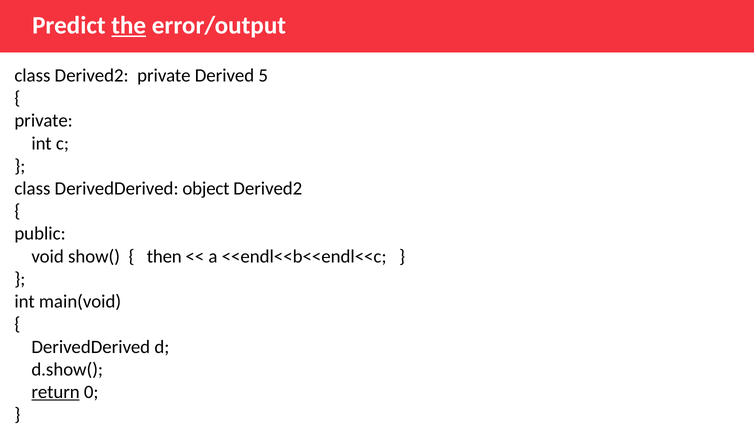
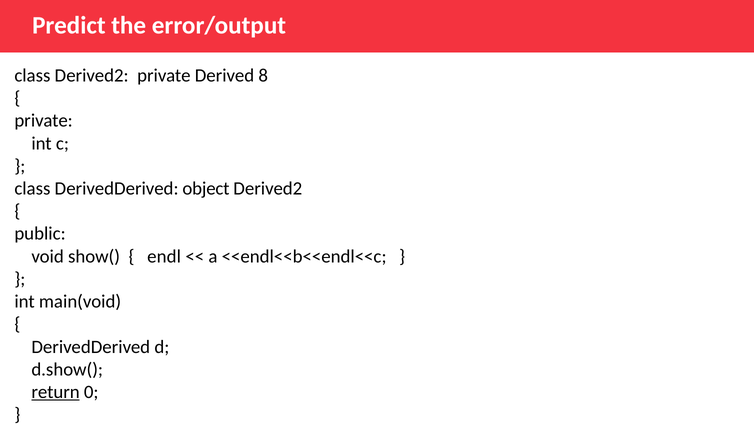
the underline: present -> none
5: 5 -> 8
then: then -> endl
